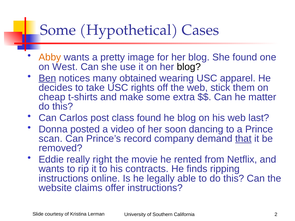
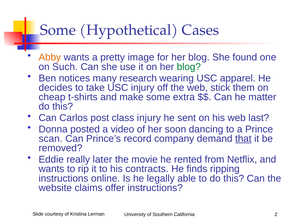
West: West -> Such
blog at (189, 67) colour: black -> green
Ben underline: present -> none
obtained: obtained -> research
USC rights: rights -> injury
class found: found -> injury
he blog: blog -> sent
right: right -> later
